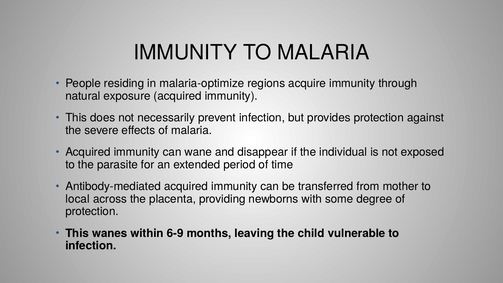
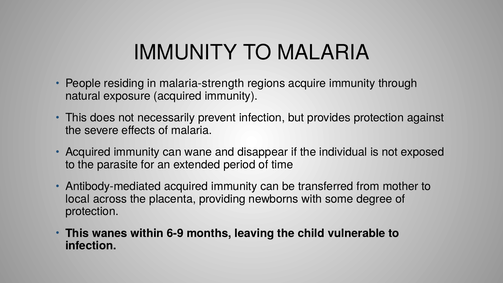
malaria-optimize: malaria-optimize -> malaria-strength
